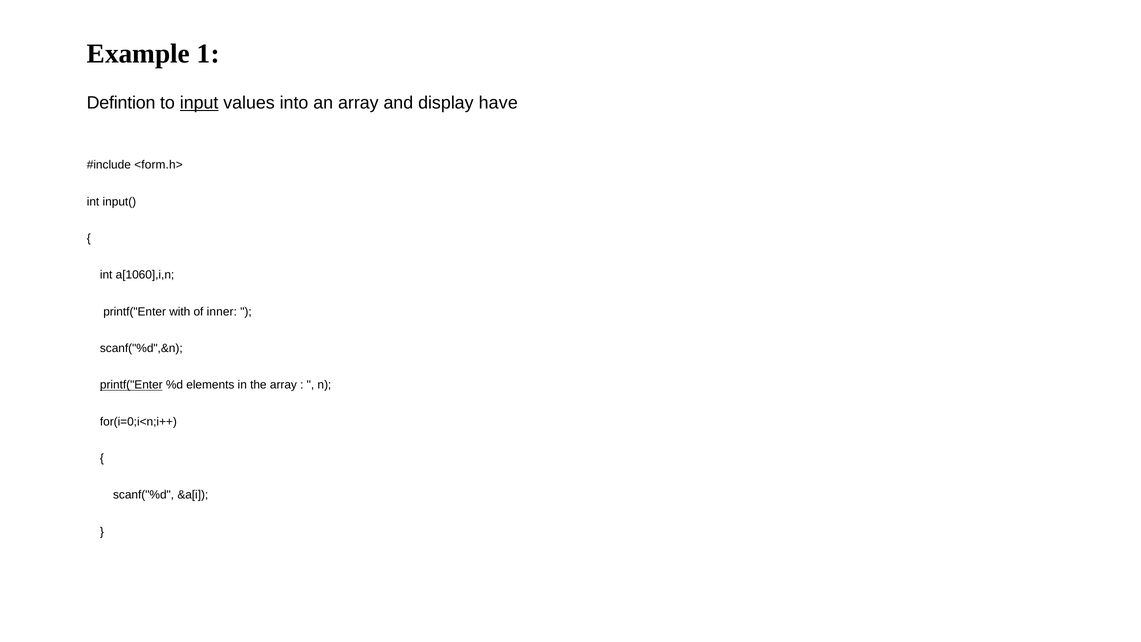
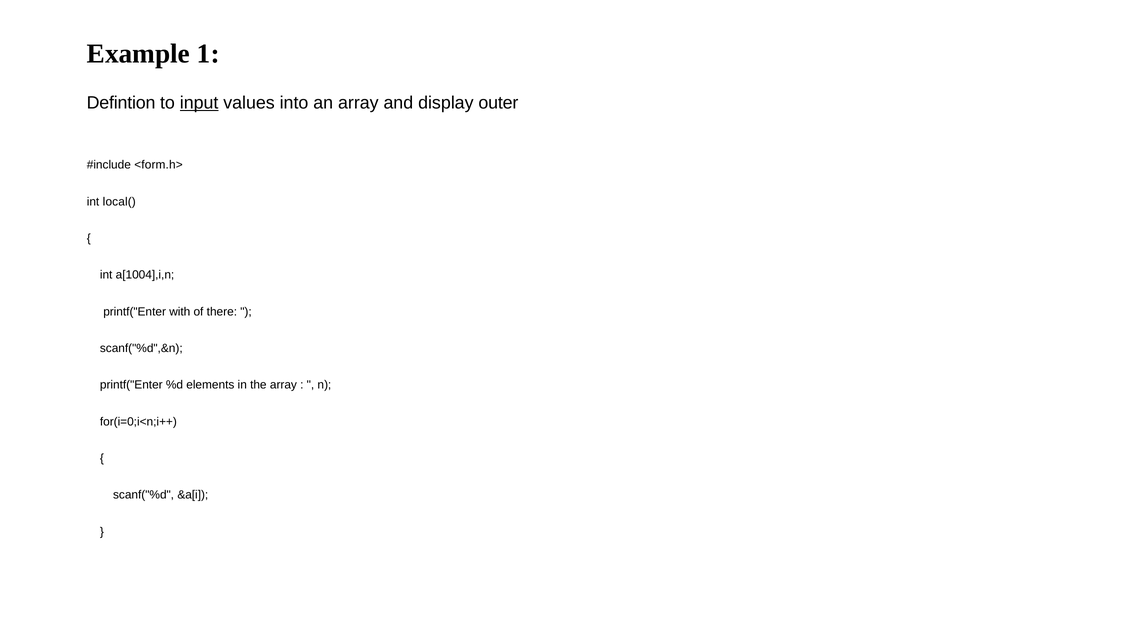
have: have -> outer
input(: input( -> local(
a[1060],i,n: a[1060],i,n -> a[1004],i,n
inner: inner -> there
printf("Enter at (131, 385) underline: present -> none
